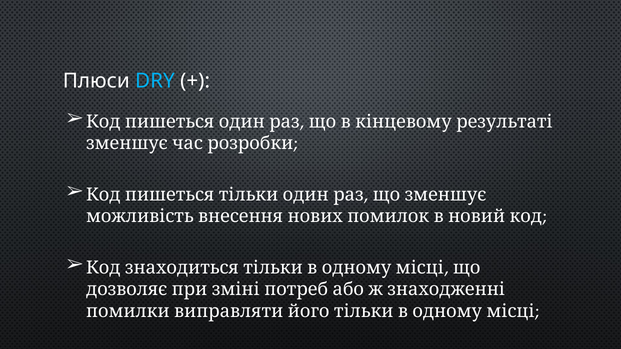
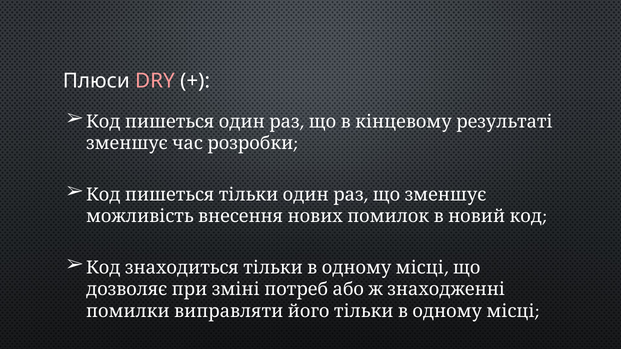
DRY colour: light blue -> pink
